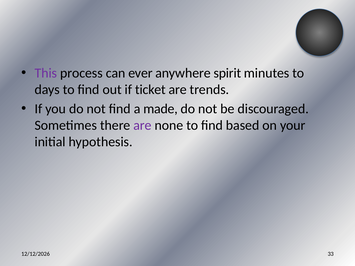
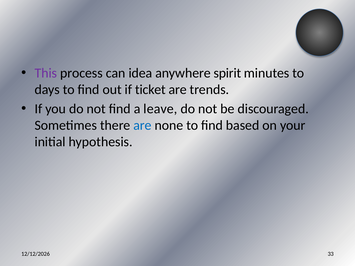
ever: ever -> idea
made: made -> leave
are at (142, 125) colour: purple -> blue
